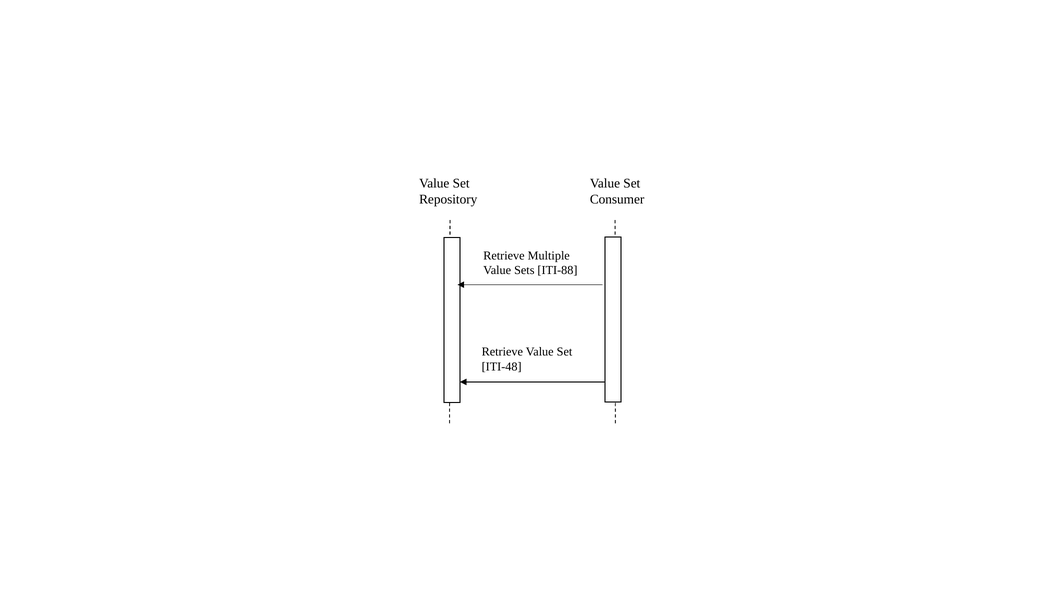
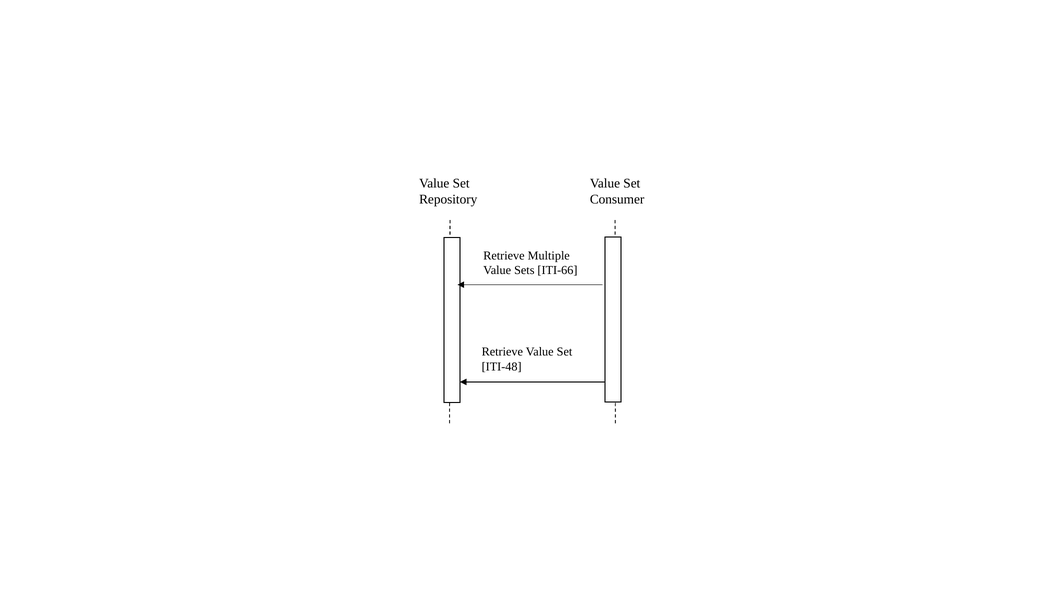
ITI-88: ITI-88 -> ITI-66
